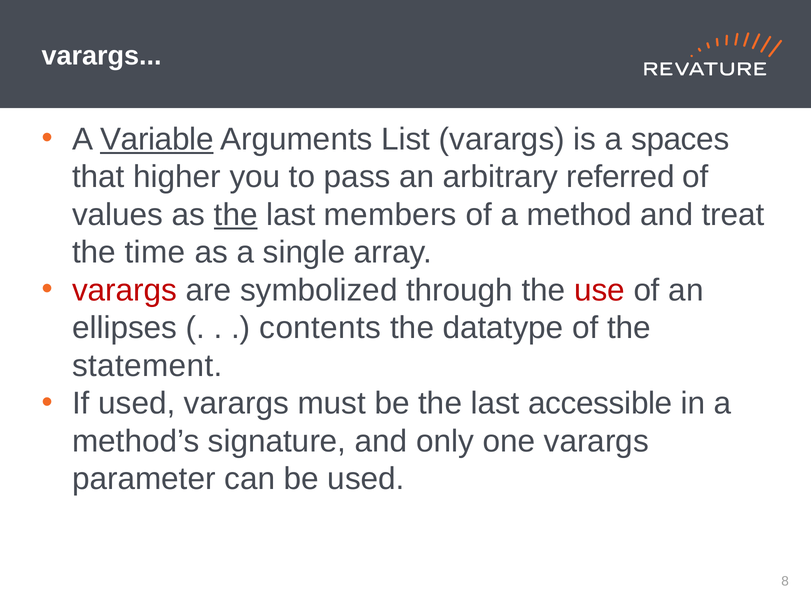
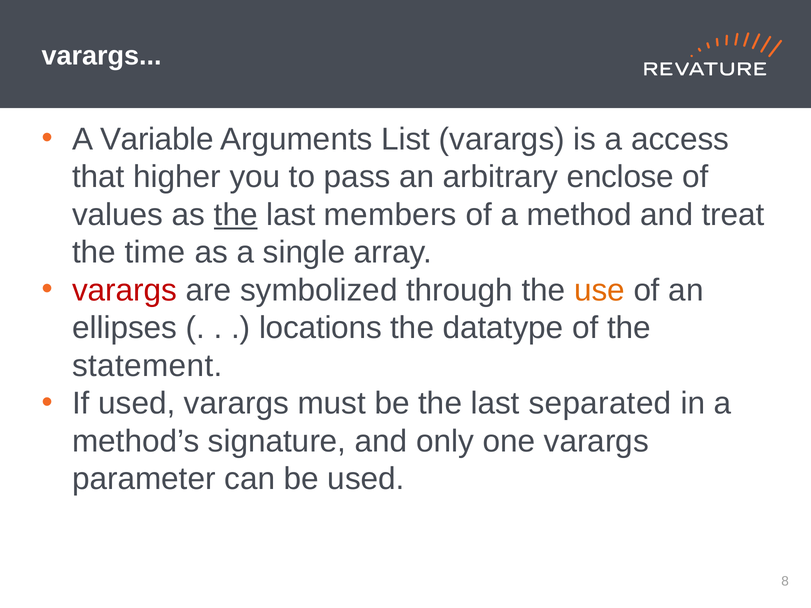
Variable underline: present -> none
spaces: spaces -> access
referred: referred -> enclose
use colour: red -> orange
contents: contents -> locations
accessible: accessible -> separated
